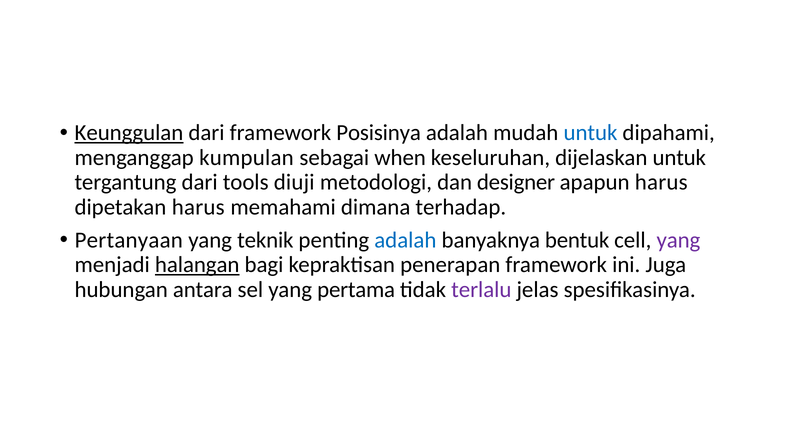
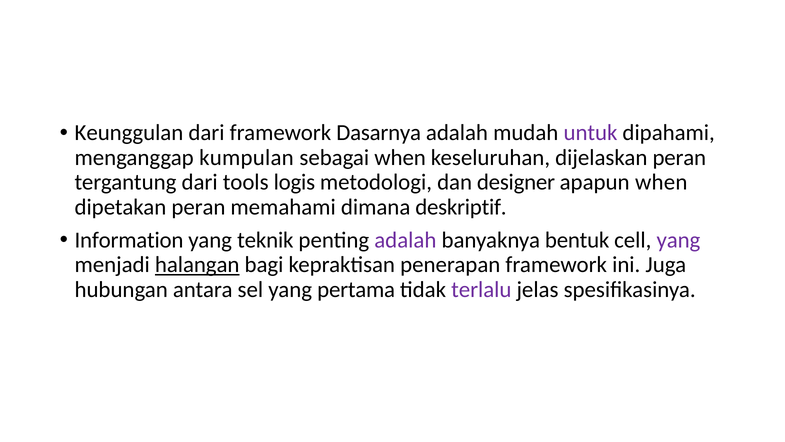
Keunggulan underline: present -> none
Posisinya: Posisinya -> Dasarnya
untuk at (590, 133) colour: blue -> purple
dijelaskan untuk: untuk -> peran
diuji: diuji -> logis
apapun harus: harus -> when
dipetakan harus: harus -> peran
terhadap: terhadap -> deskriptif
Pertanyaan: Pertanyaan -> Information
adalah at (405, 240) colour: blue -> purple
